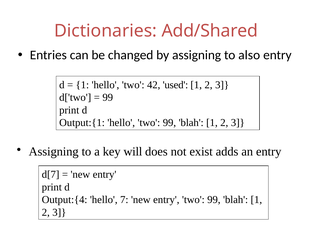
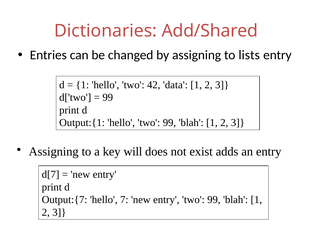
also: also -> lists
used: used -> data
Output:{4: Output:{4 -> Output:{7
